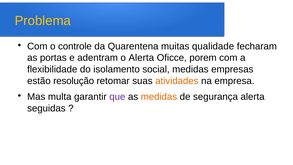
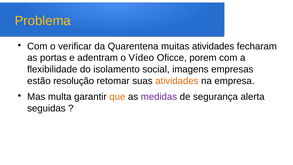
controle: controle -> verificar
muitas qualidade: qualidade -> atividades
o Alerta: Alerta -> Vídeo
social medidas: medidas -> imagens
que colour: purple -> orange
medidas at (159, 97) colour: orange -> purple
